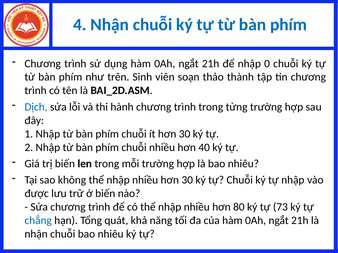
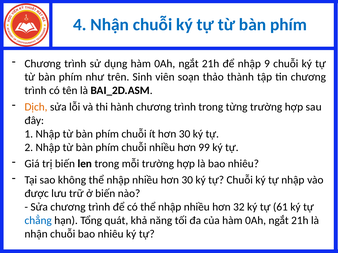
0: 0 -> 9
Dịch colour: blue -> orange
40: 40 -> 99
80: 80 -> 32
73: 73 -> 61
